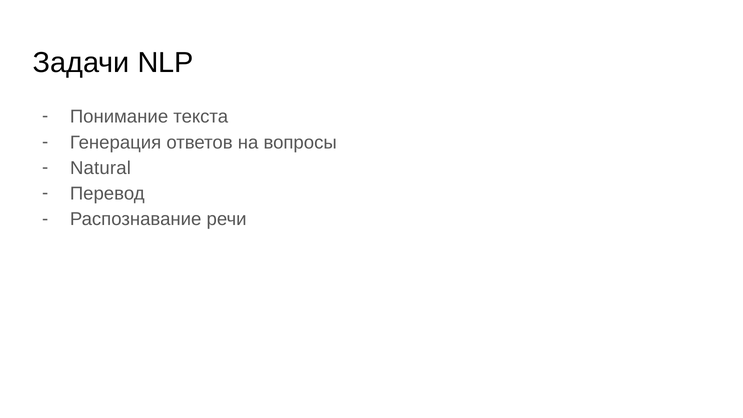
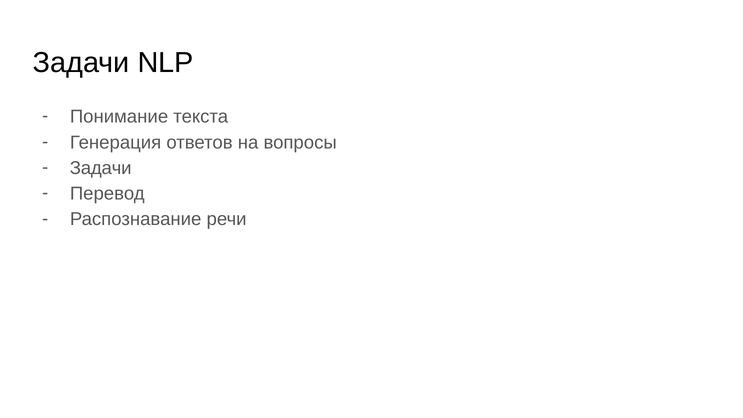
Natural at (100, 168): Natural -> Задачи
